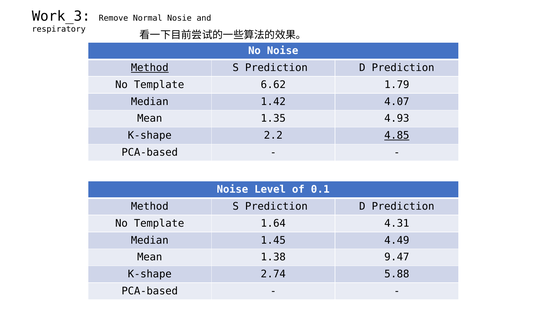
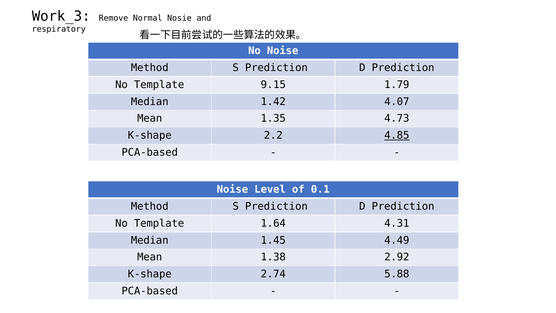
Method at (150, 68) underline: present -> none
6.62: 6.62 -> 9.15
4.93: 4.93 -> 4.73
9.47: 9.47 -> 2.92
